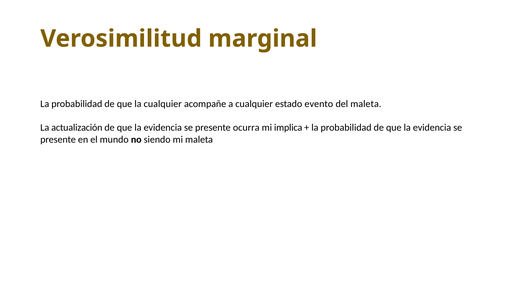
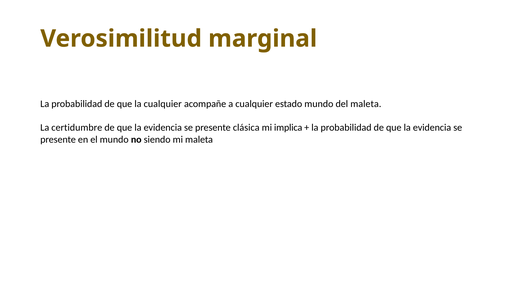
estado evento: evento -> mundo
actualización: actualización -> certidumbre
ocurra: ocurra -> clásica
